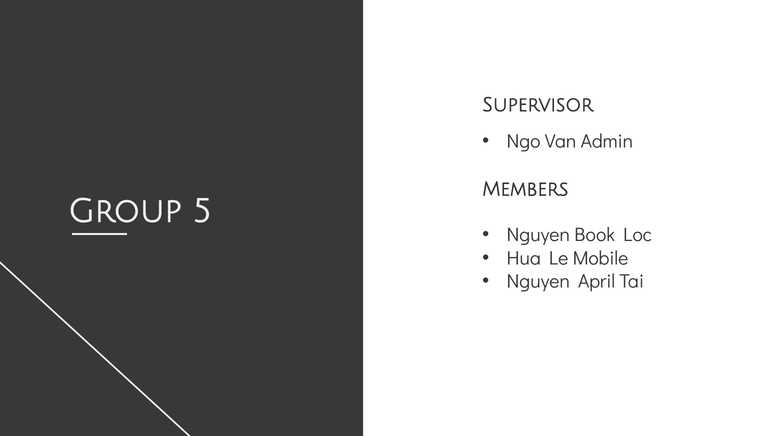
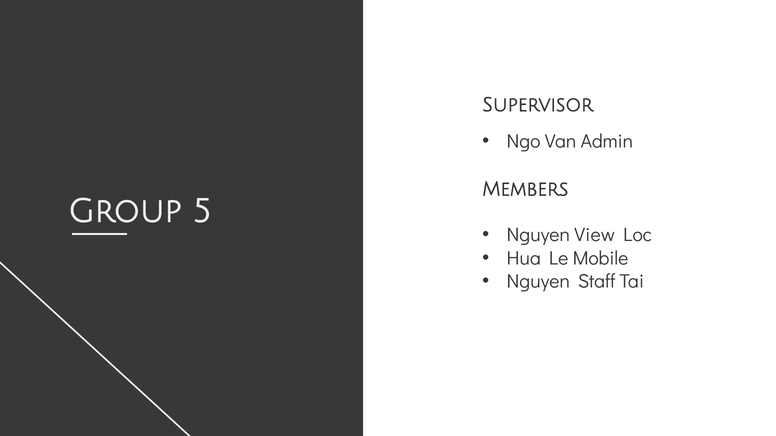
Book: Book -> View
April: April -> Staff
